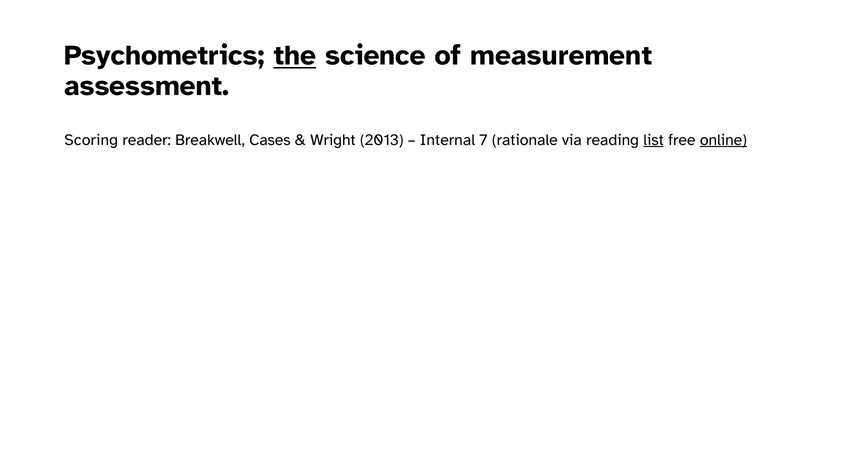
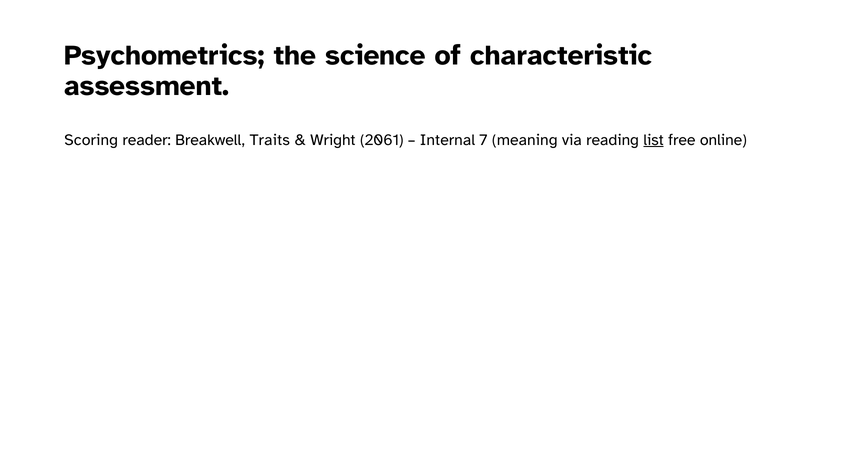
the underline: present -> none
measurement: measurement -> characteristic
Cases: Cases -> Traits
2013: 2013 -> 2061
rationale: rationale -> meaning
online underline: present -> none
